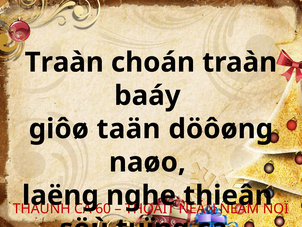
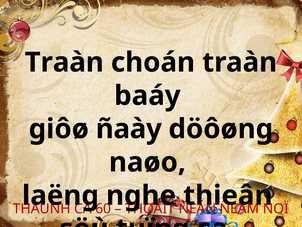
taän: taän -> ñaày
